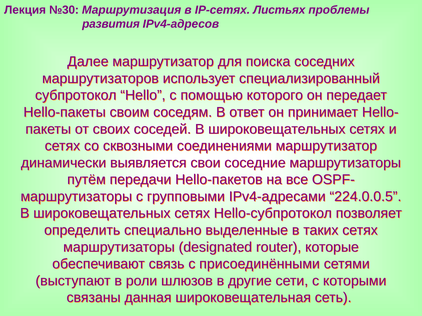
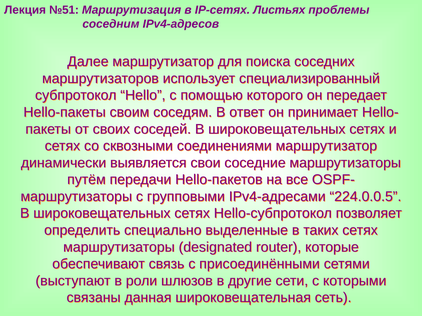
№30: №30 -> №51
развития: развития -> соседним
